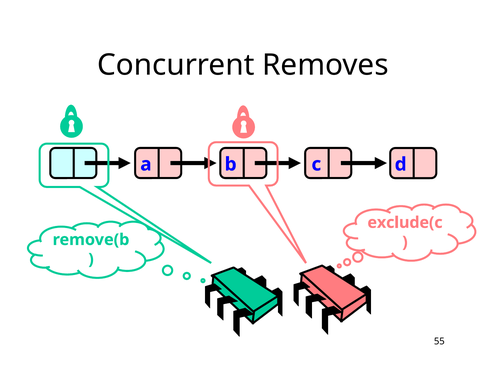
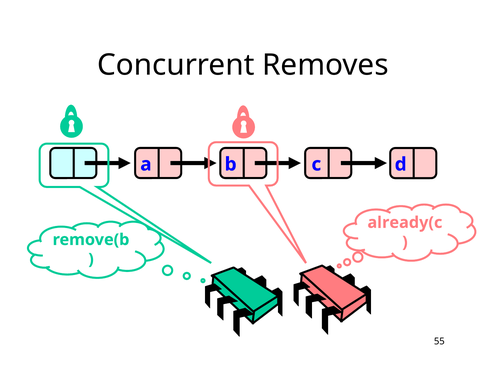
exclude(c: exclude(c -> already(c
